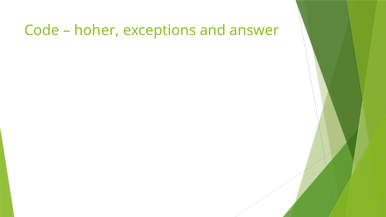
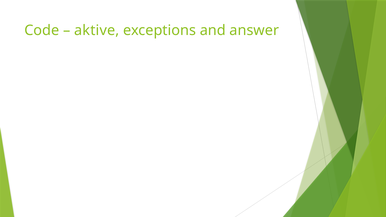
hoher: hoher -> aktive
